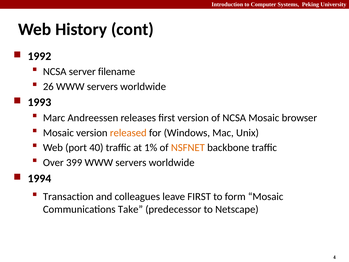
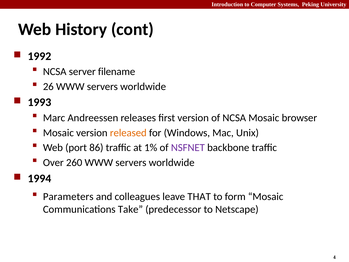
40: 40 -> 86
NSFNET colour: orange -> purple
399: 399 -> 260
Transaction: Transaction -> Parameters
leave FIRST: FIRST -> THAT
